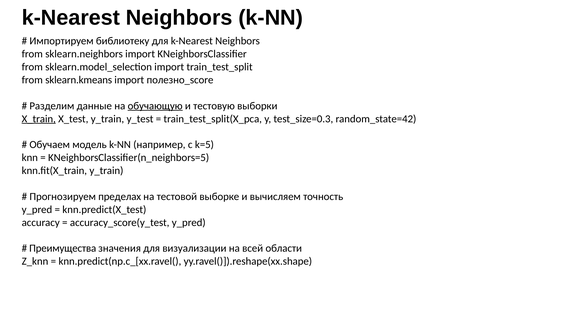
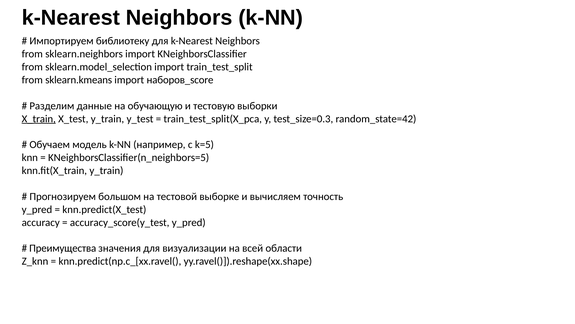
полезно_score: полезно_score -> наборов_score
обучающую underline: present -> none
пределах: пределах -> большом
